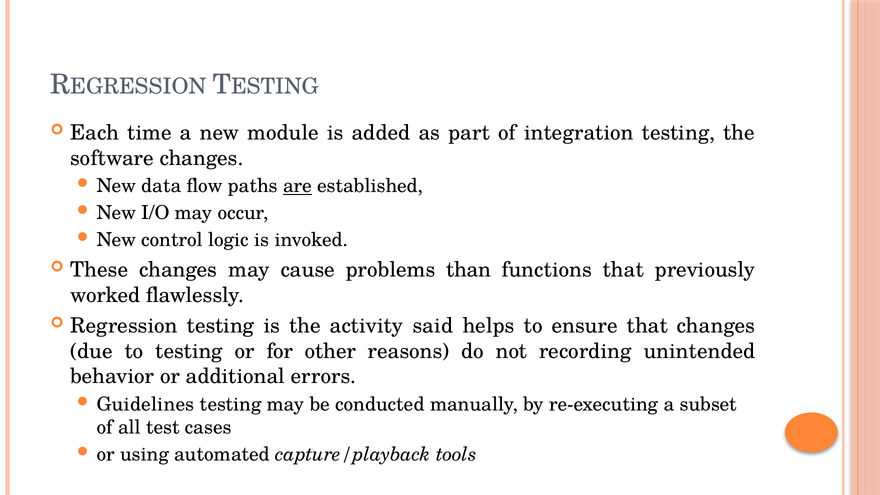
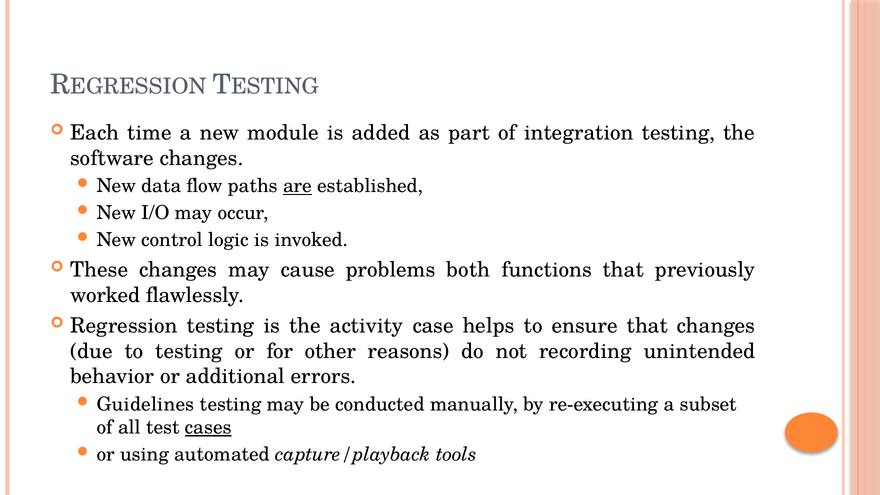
than: than -> both
said: said -> case
cases underline: none -> present
